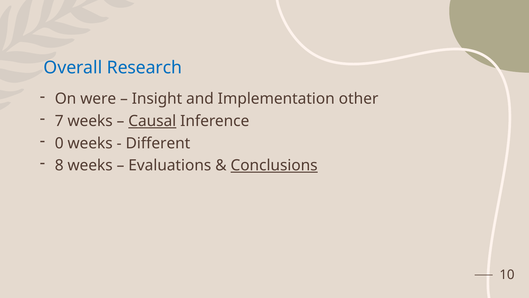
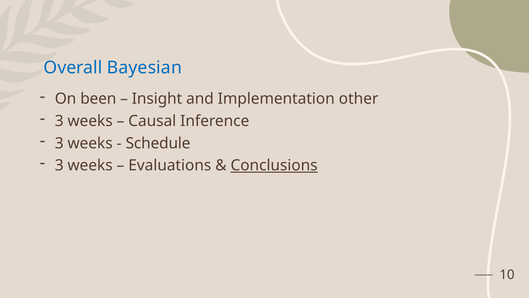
Research: Research -> Bayesian
were: were -> been
7 at (59, 121): 7 -> 3
Causal underline: present -> none
0 at (59, 143): 0 -> 3
Different: Different -> Schedule
8 at (59, 165): 8 -> 3
